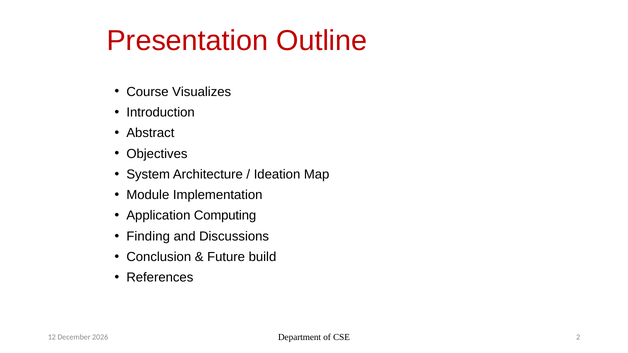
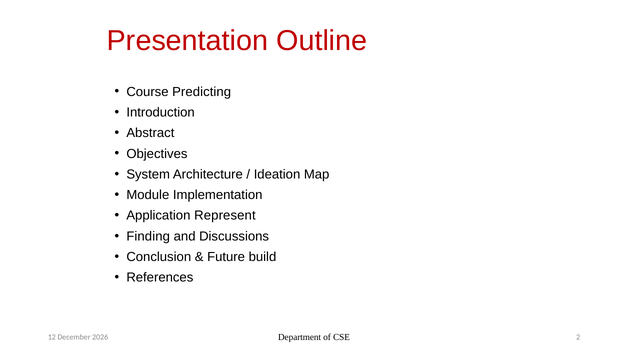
Visualizes: Visualizes -> Predicting
Computing: Computing -> Represent
